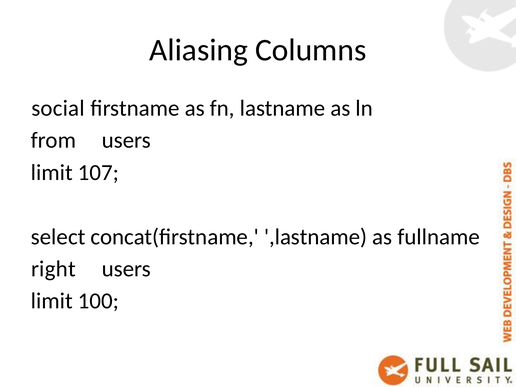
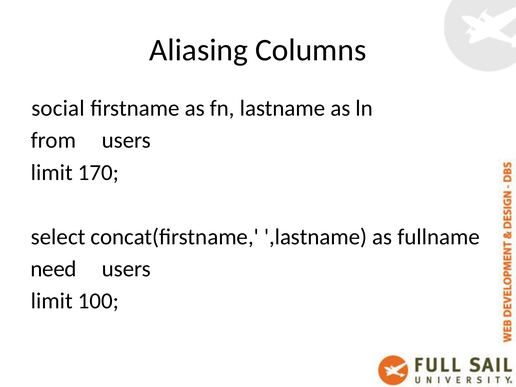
107: 107 -> 170
right: right -> need
